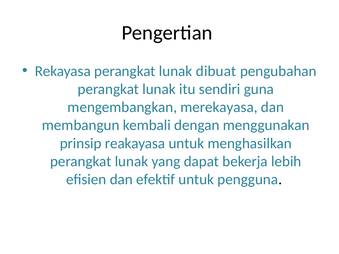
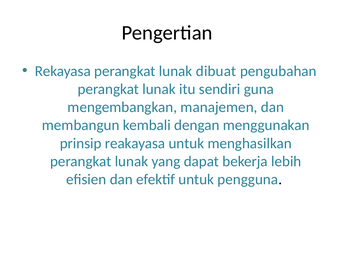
merekayasa: merekayasa -> manajemen
